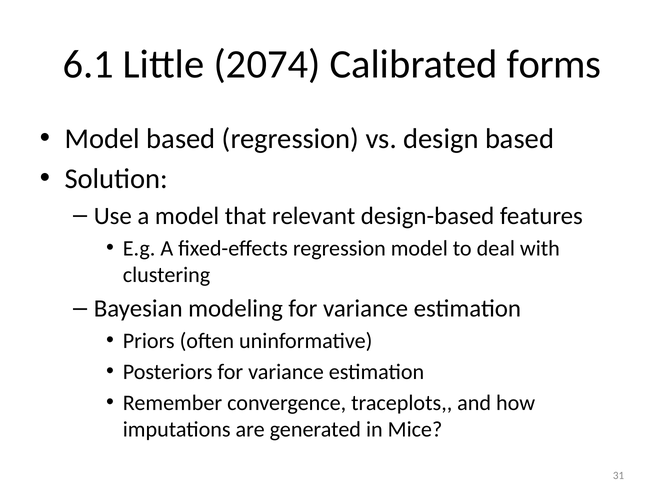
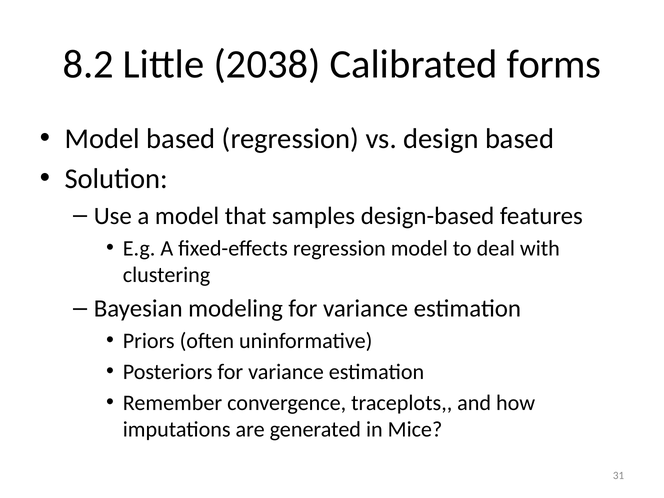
6.1: 6.1 -> 8.2
2074: 2074 -> 2038
relevant: relevant -> samples
